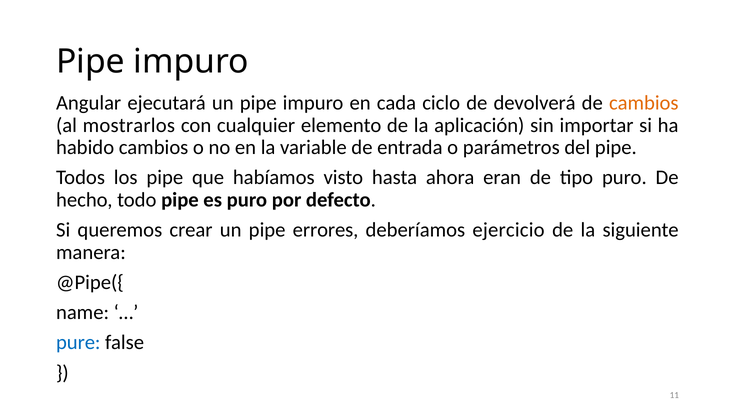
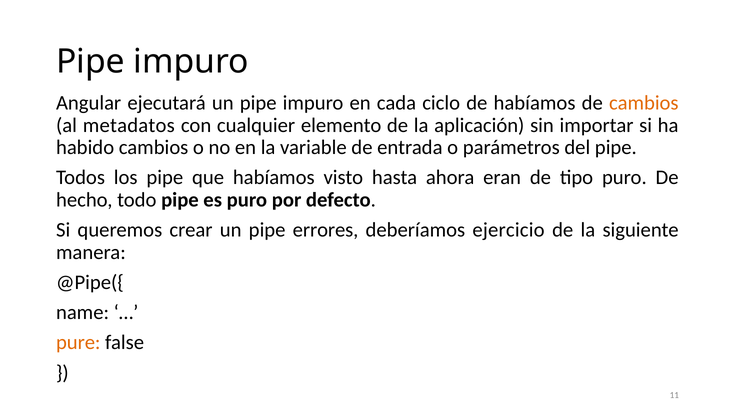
de devolverá: devolverá -> habíamos
mostrarlos: mostrarlos -> metadatos
pure colour: blue -> orange
